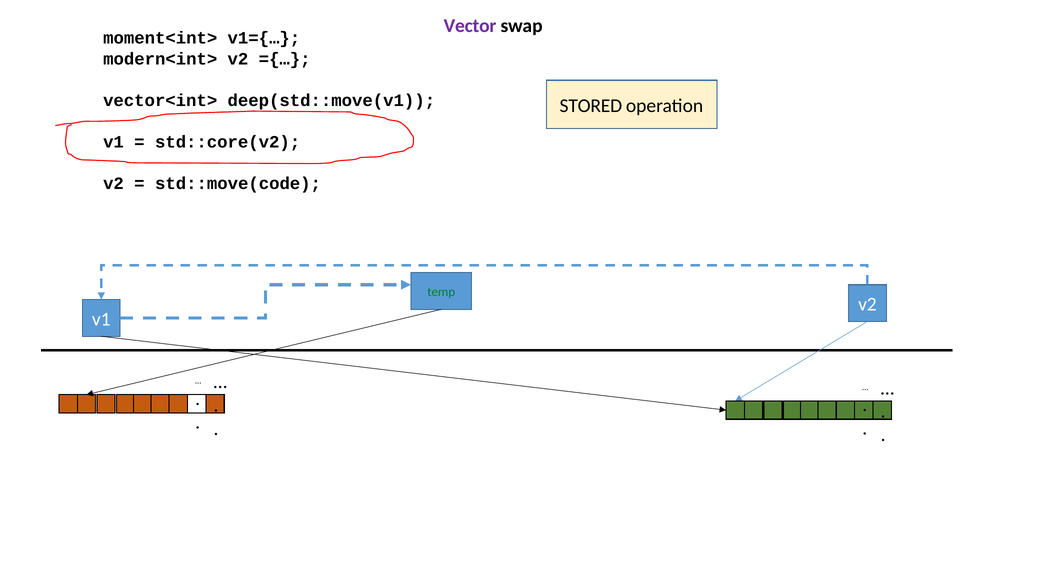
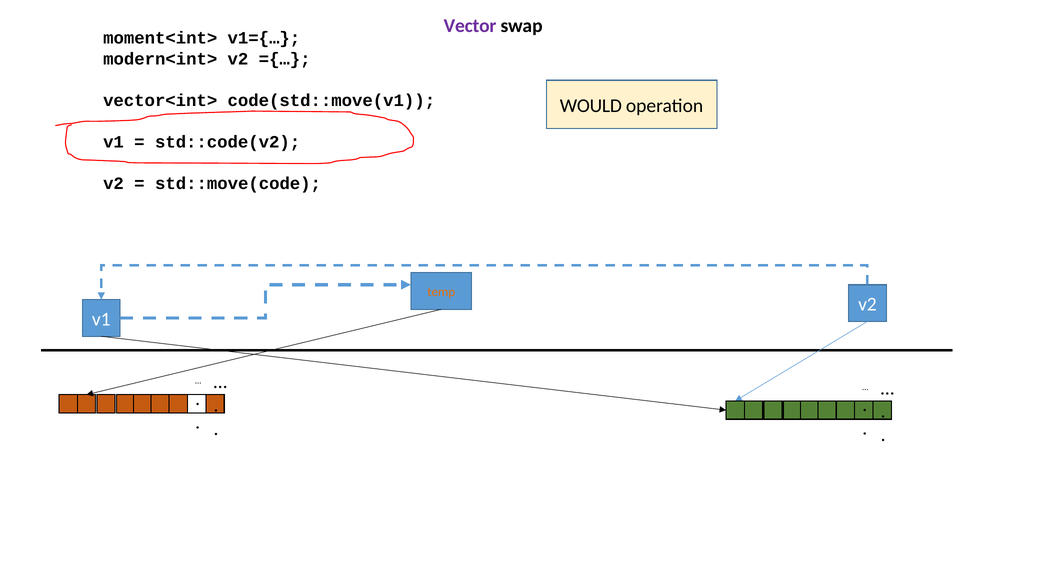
deep(std::move(v1: deep(std::move(v1 -> code(std::move(v1
STORED: STORED -> WOULD
std::core(v2: std::core(v2 -> std::code(v2
temp colour: green -> orange
